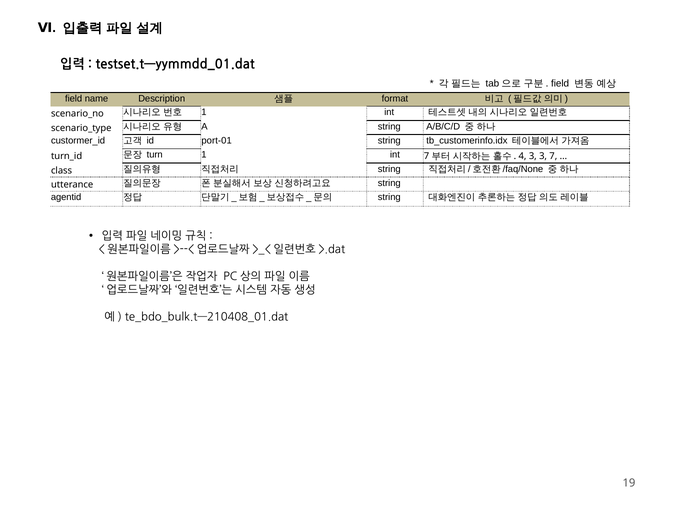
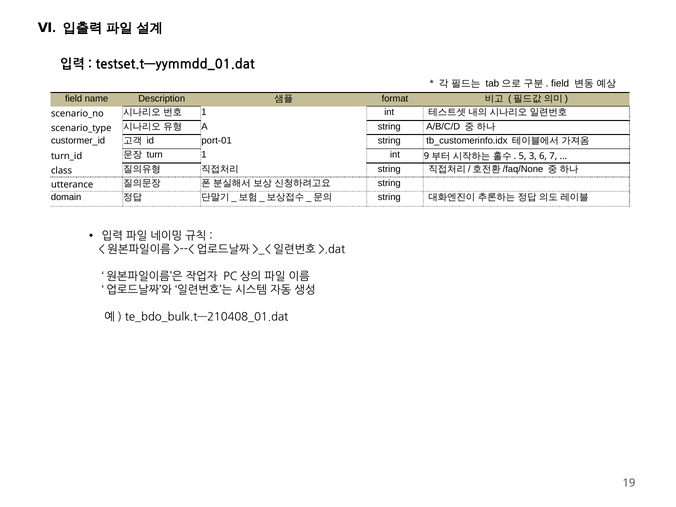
int 7: 7 -> 9
4: 4 -> 5
3 3: 3 -> 6
agentid: agentid -> domain
